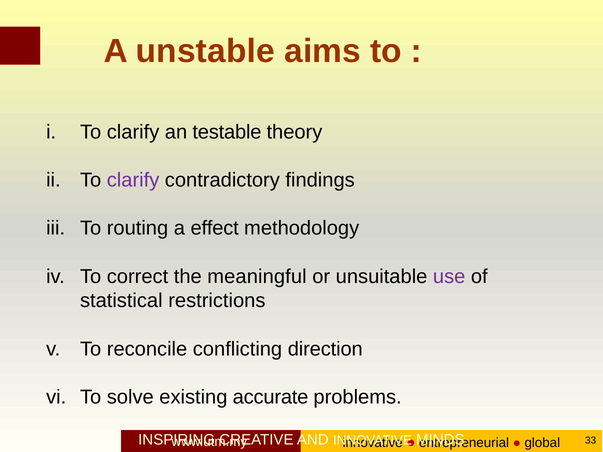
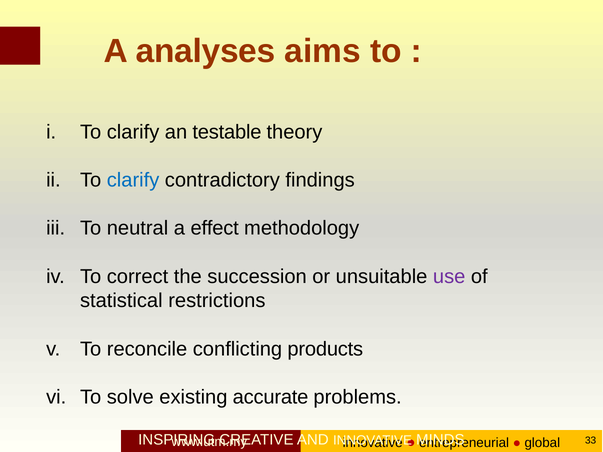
unstable: unstable -> analyses
clarify at (133, 180) colour: purple -> blue
routing: routing -> neutral
meaningful: meaningful -> succession
direction: direction -> products
